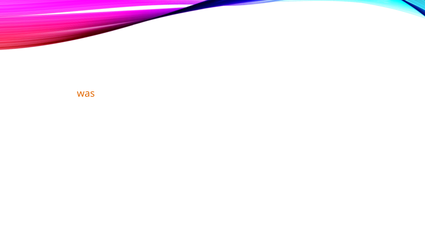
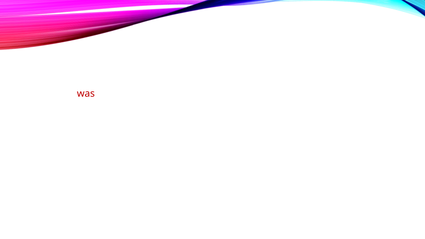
was at (86, 94) colour: orange -> red
